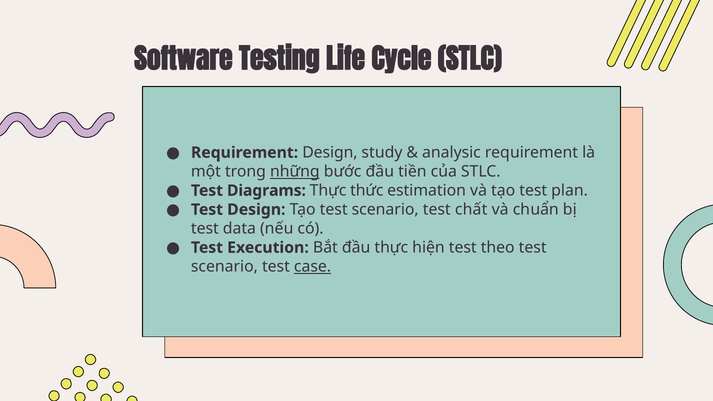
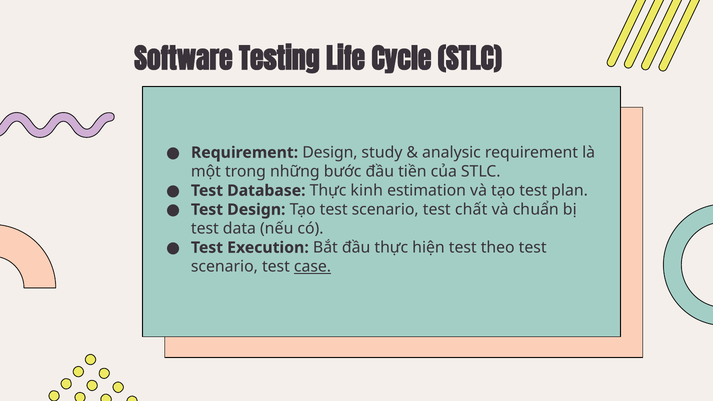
những underline: present -> none
Diagrams: Diagrams -> Database
thức: thức -> kinh
